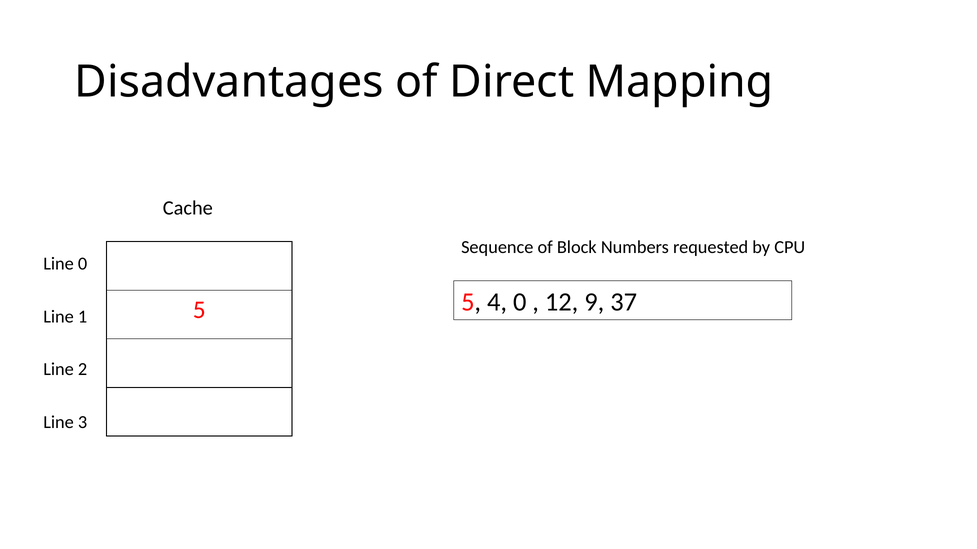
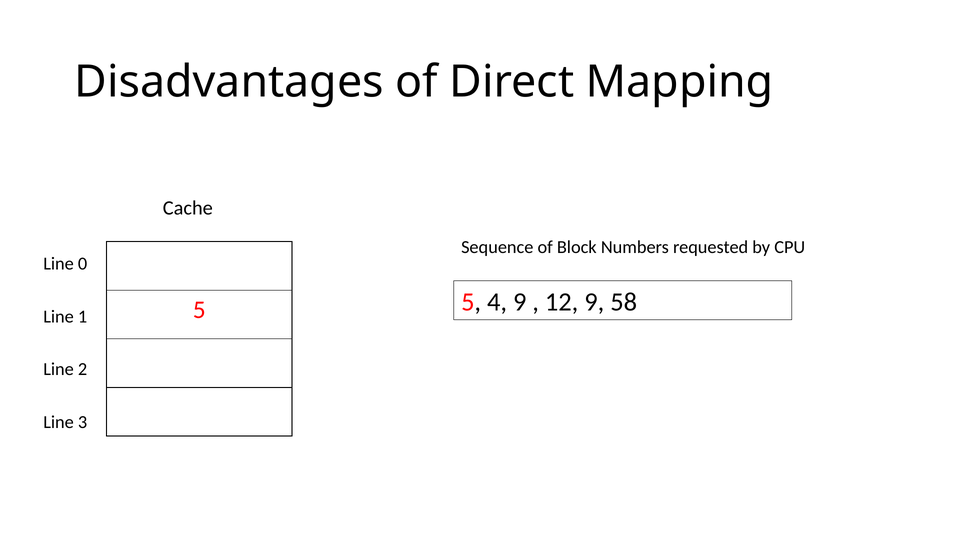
4 0: 0 -> 9
37: 37 -> 58
